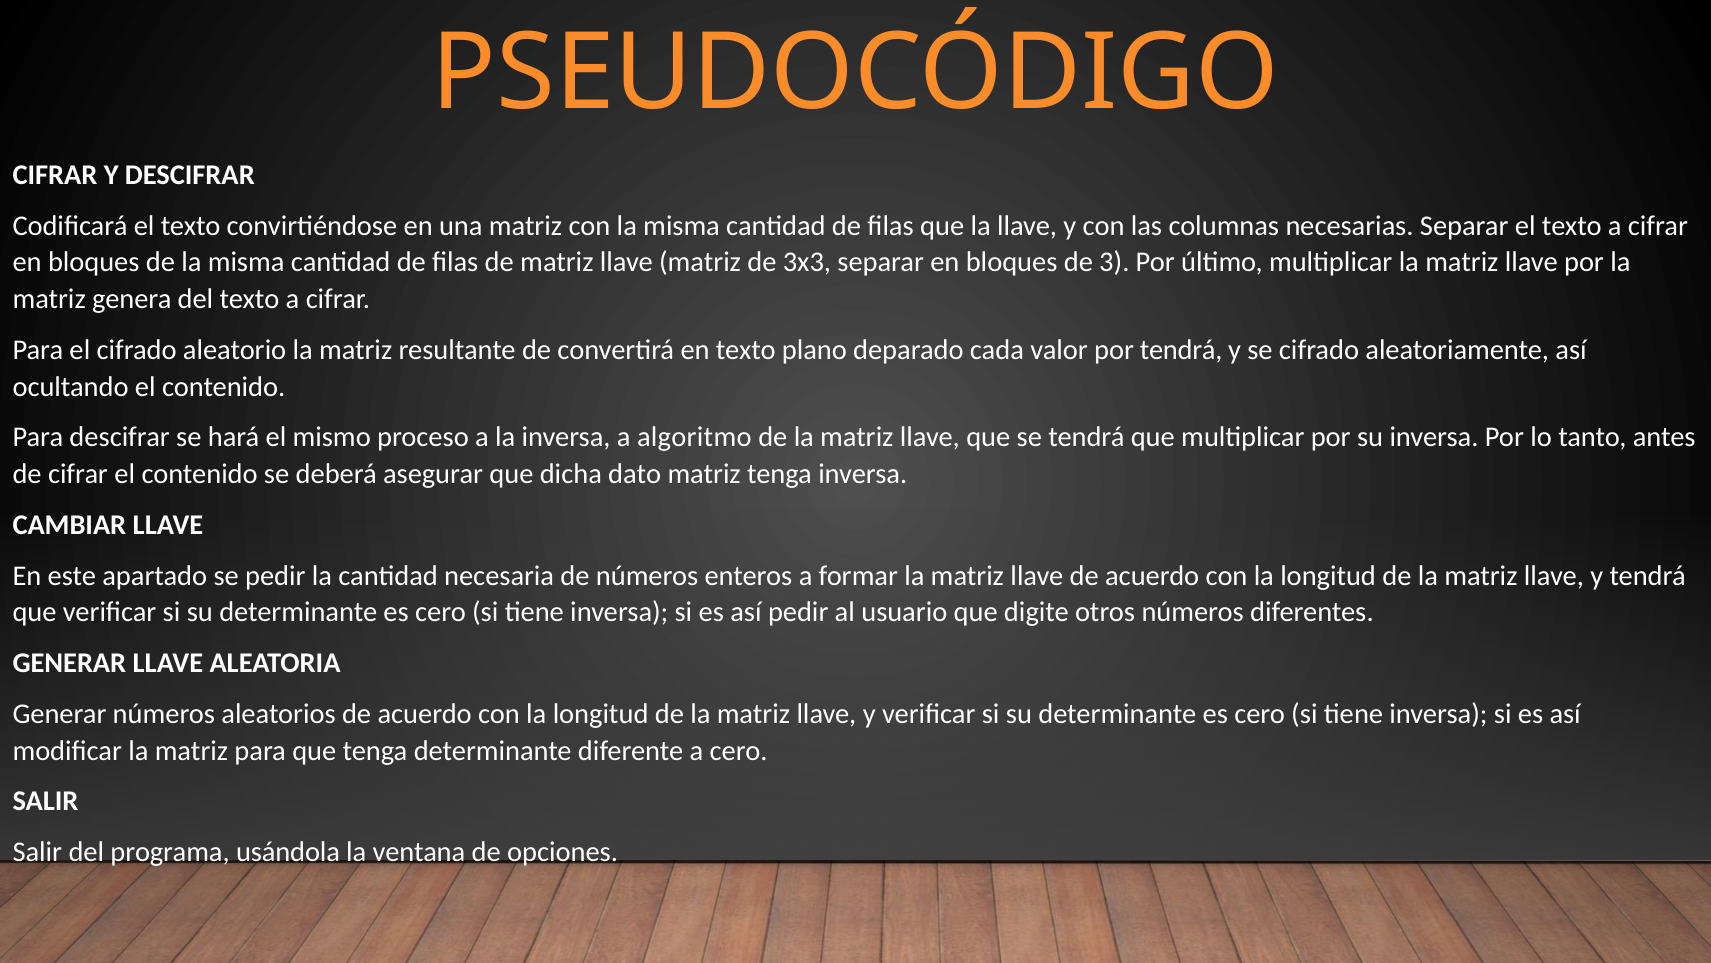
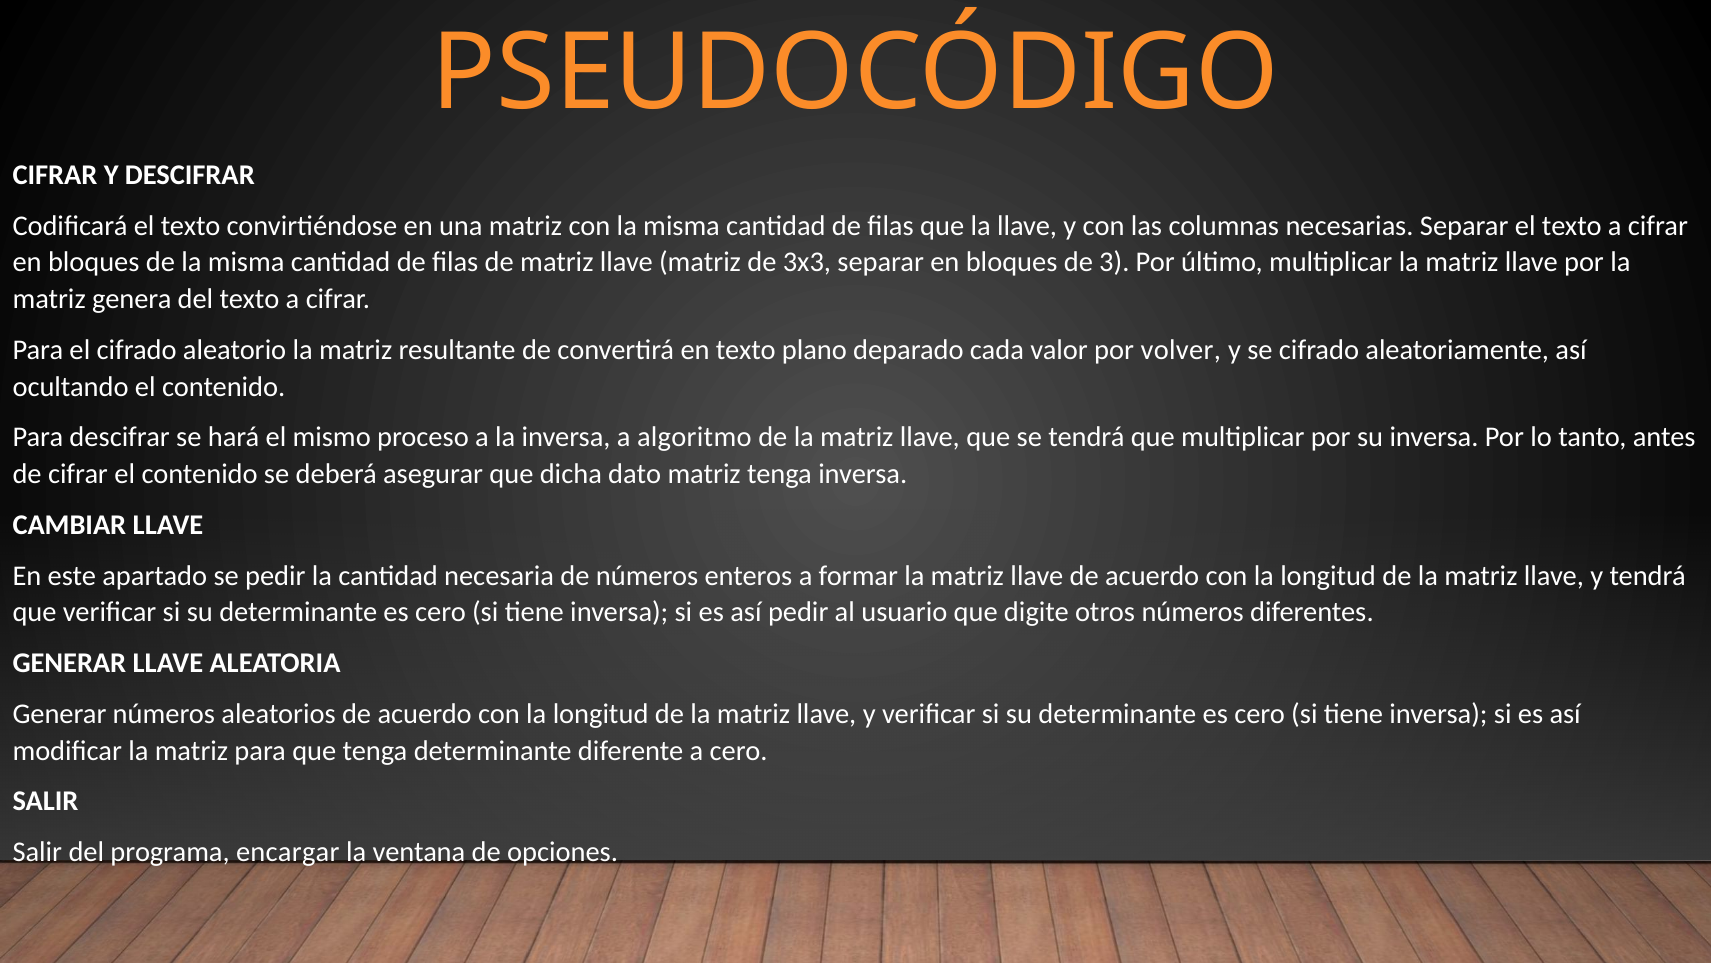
por tendrá: tendrá -> volver
usándola: usándola -> encargar
